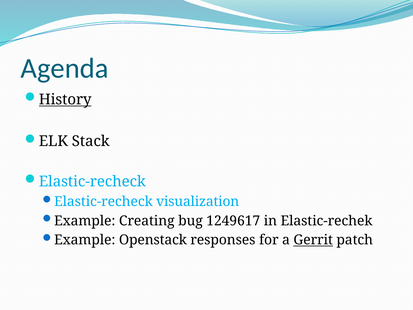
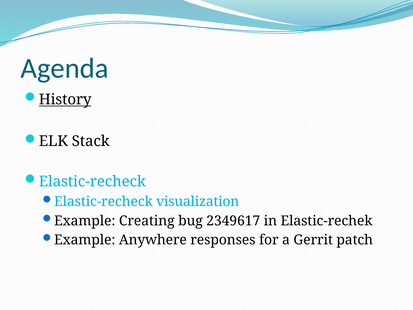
1249617: 1249617 -> 2349617
Openstack: Openstack -> Anywhere
Gerrit underline: present -> none
